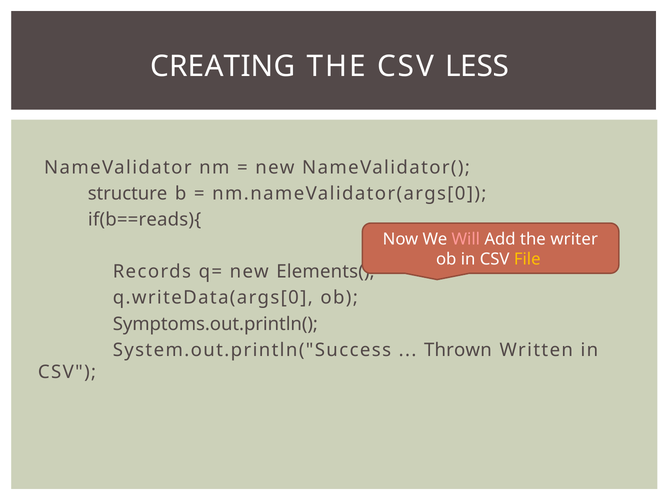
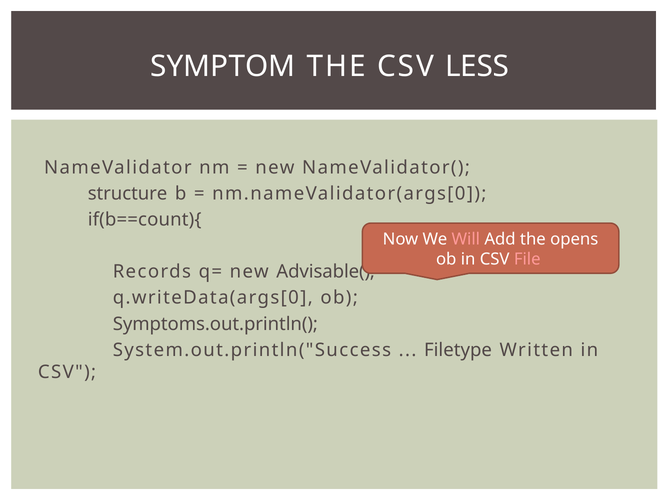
CREATING: CREATING -> SYMPTOM
if(b==reads){: if(b==reads){ -> if(b==count){
writer: writer -> opens
File colour: yellow -> pink
Elements(: Elements( -> Advisable(
Thrown: Thrown -> Filetype
